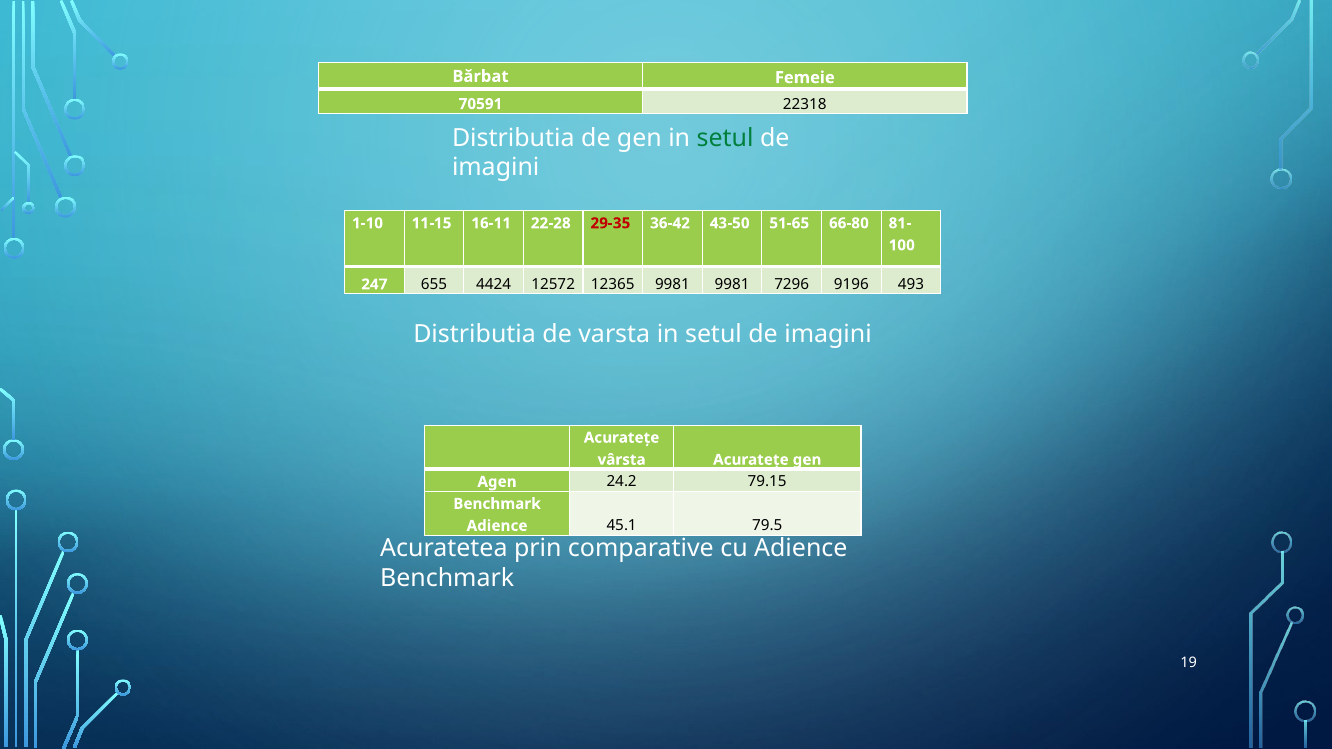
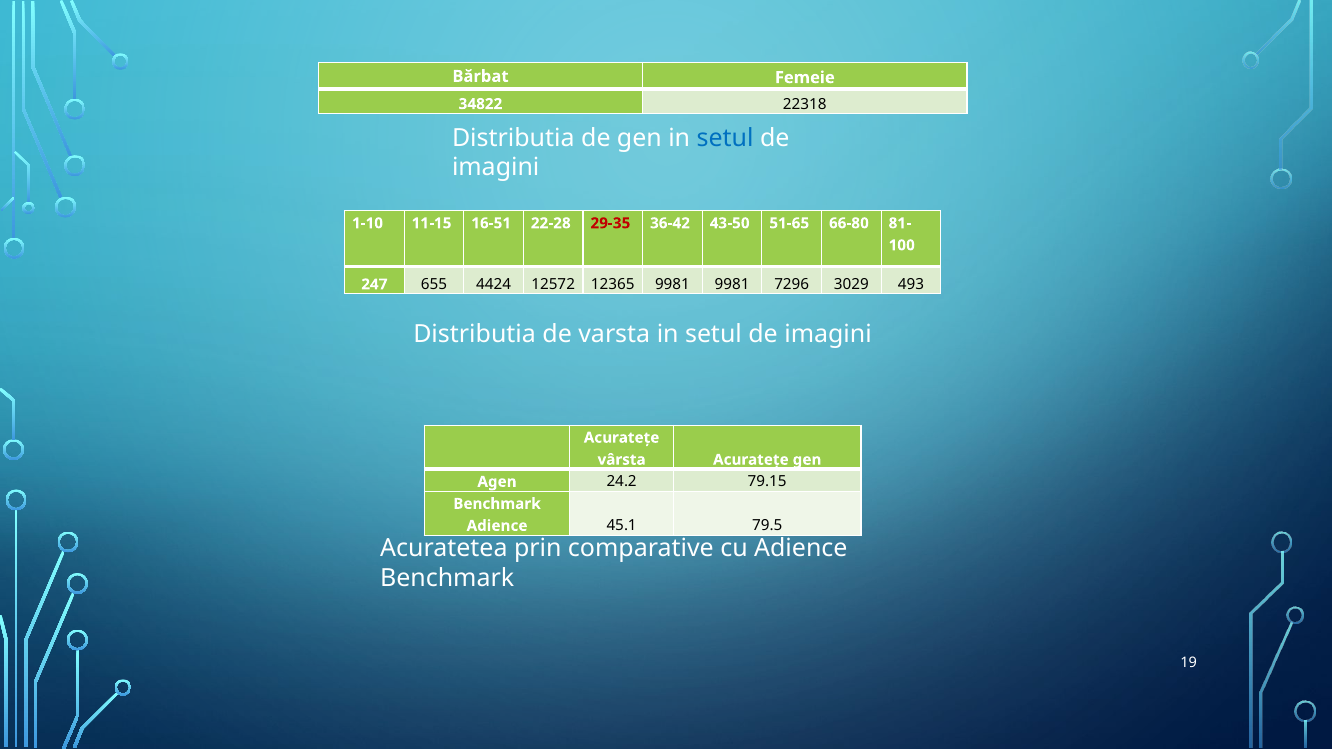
70591: 70591 -> 34822
setul at (725, 138) colour: green -> blue
16-11: 16-11 -> 16-51
9196: 9196 -> 3029
